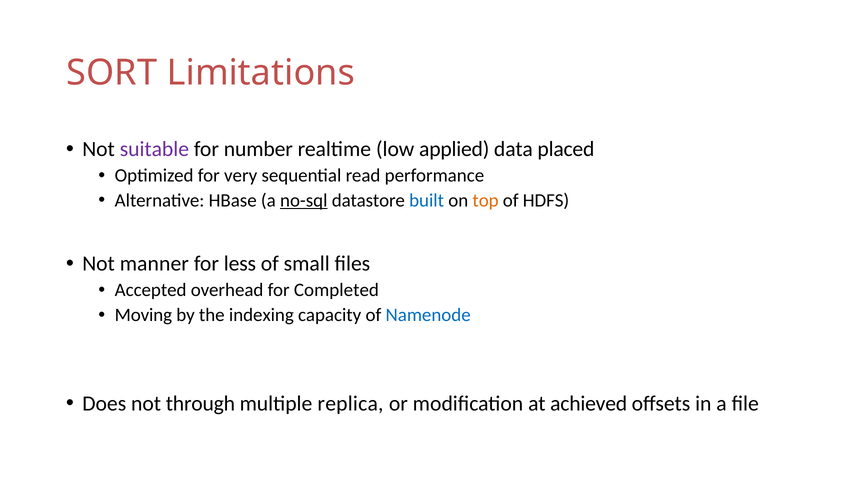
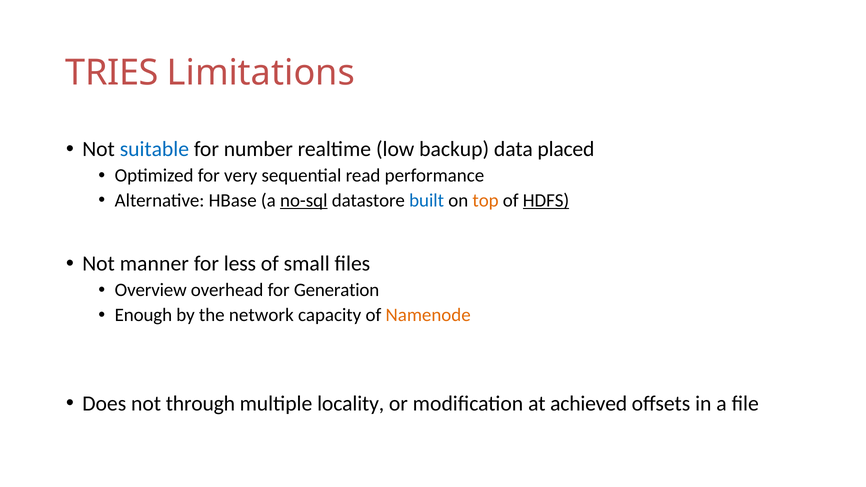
SORT: SORT -> TRIES
suitable colour: purple -> blue
applied: applied -> backup
HDFS underline: none -> present
Accepted: Accepted -> Overview
Completed: Completed -> Generation
Moving: Moving -> Enough
indexing: indexing -> network
Namenode colour: blue -> orange
replica: replica -> locality
